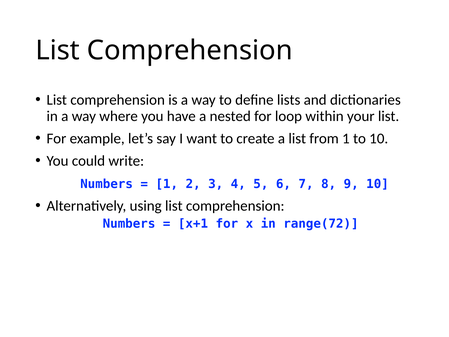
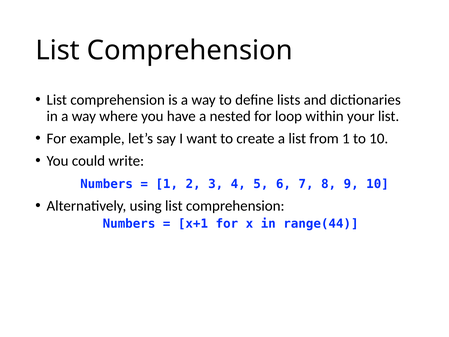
range(72: range(72 -> range(44
